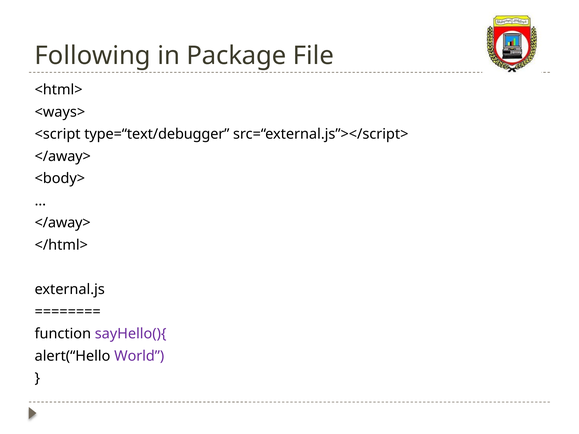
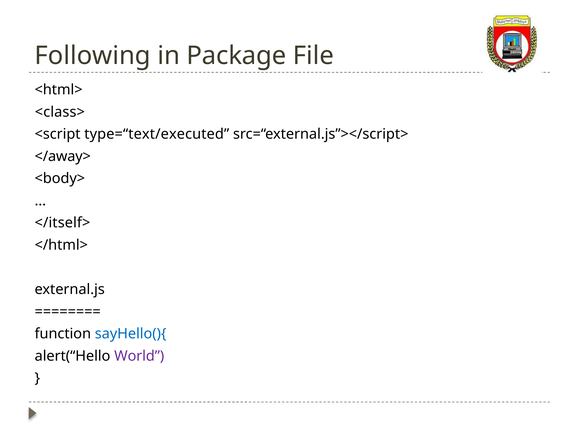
<ways>: <ways> -> <class>
type=“text/debugger: type=“text/debugger -> type=“text/executed
</away> at (63, 223): </away> -> </itself>
sayHello(){ colour: purple -> blue
